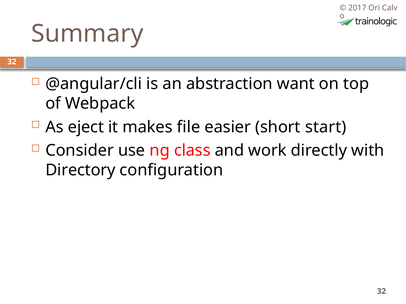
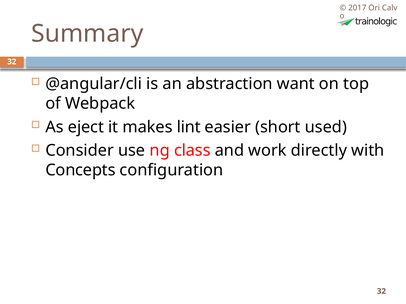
file: file -> lint
start: start -> used
Directory: Directory -> Concepts
